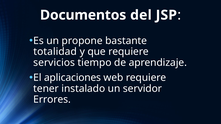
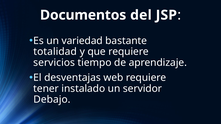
propone: propone -> variedad
aplicaciones: aplicaciones -> desventajas
Errores: Errores -> Debajo
